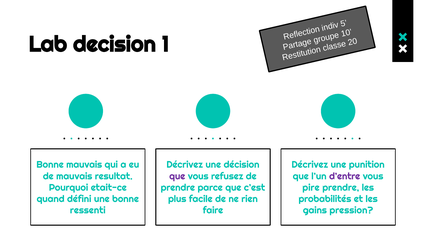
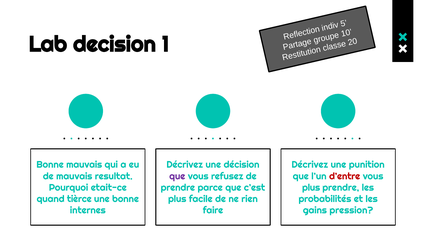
d’entre colour: purple -> red
pire at (311, 187): pire -> plus
défini: défini -> tièrce
ressenti: ressenti -> internes
